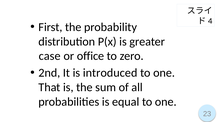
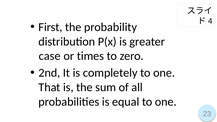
office: office -> times
introduced: introduced -> completely
